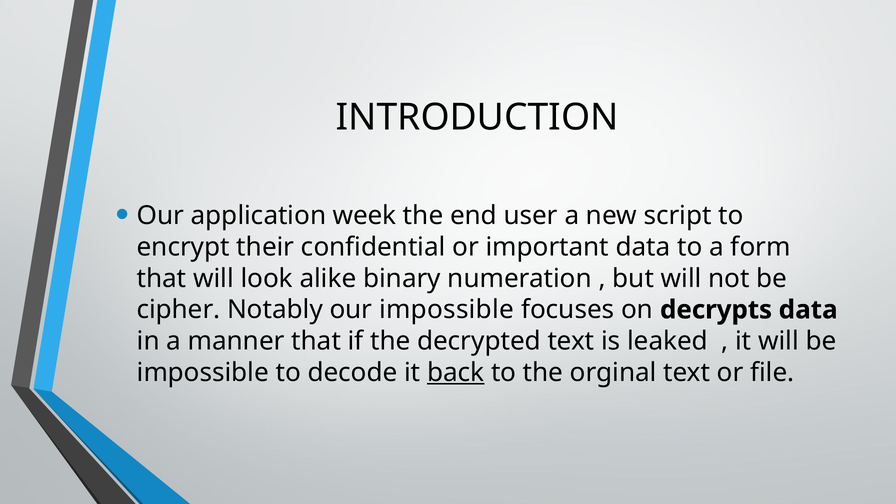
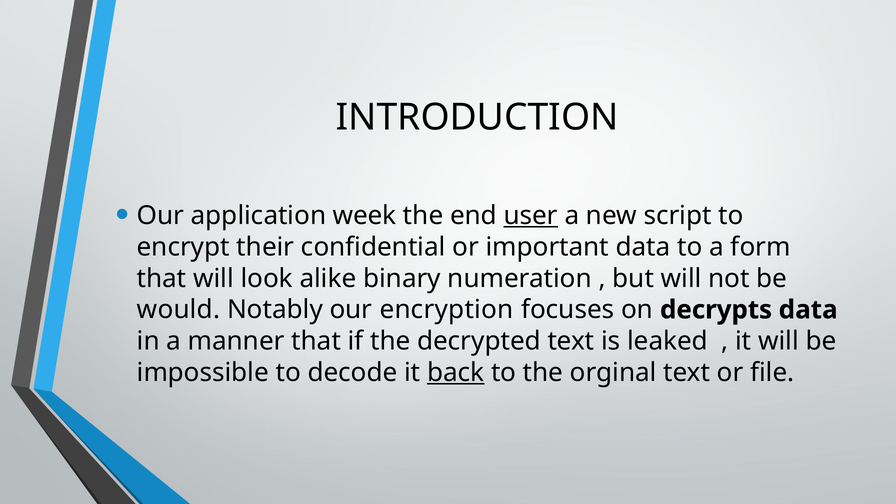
user underline: none -> present
cipher: cipher -> would
our impossible: impossible -> encryption
